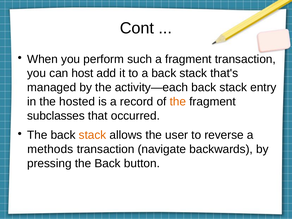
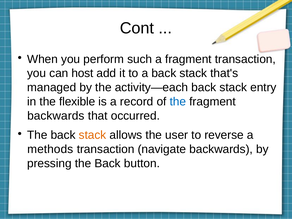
hosted: hosted -> flexible
the at (178, 102) colour: orange -> blue
subclasses at (56, 116): subclasses -> backwards
